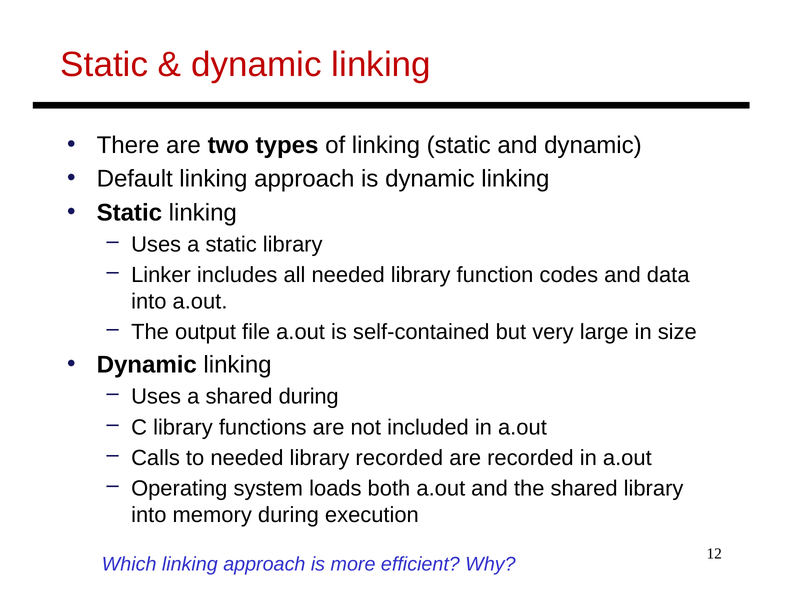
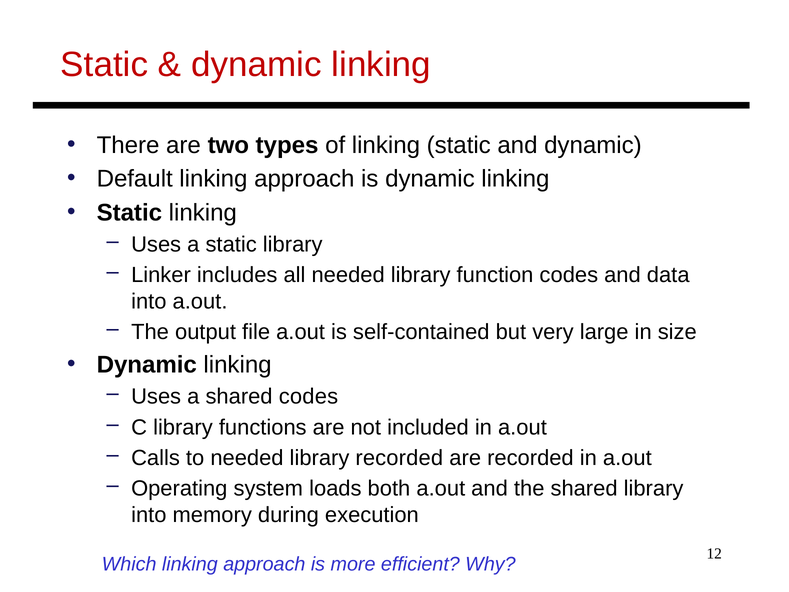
shared during: during -> codes
